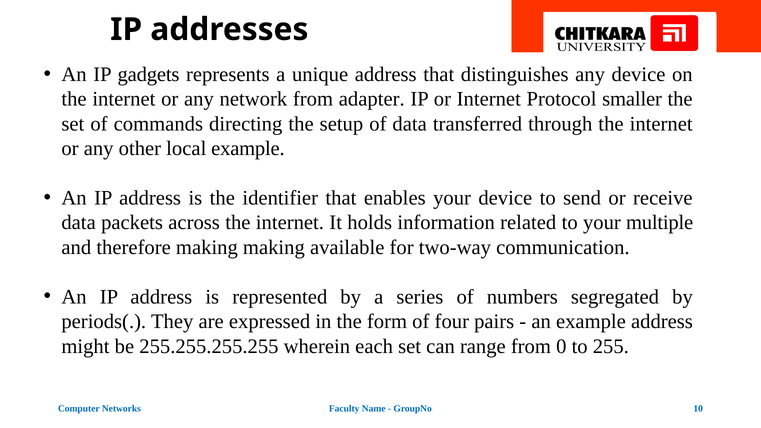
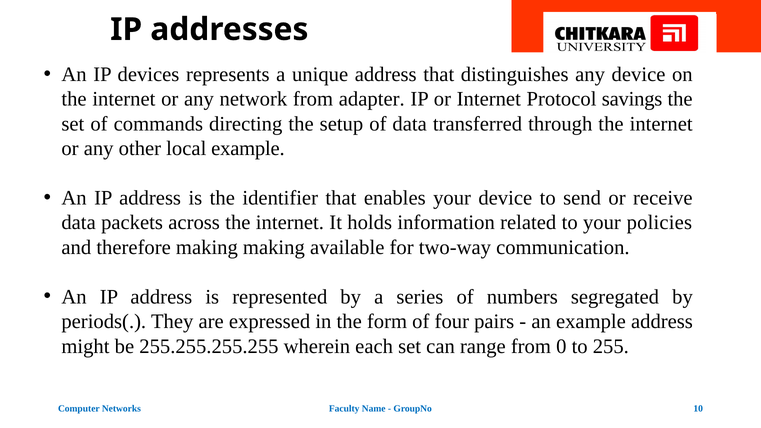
gadgets: gadgets -> devices
smaller: smaller -> savings
multiple: multiple -> policies
